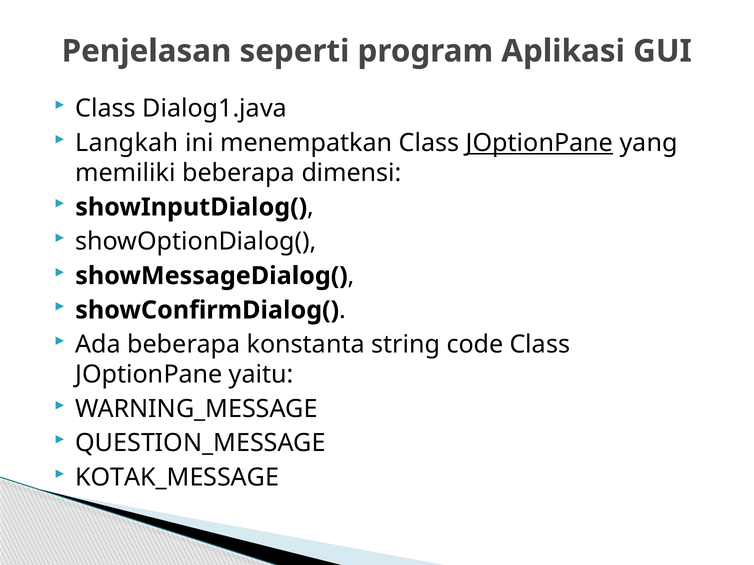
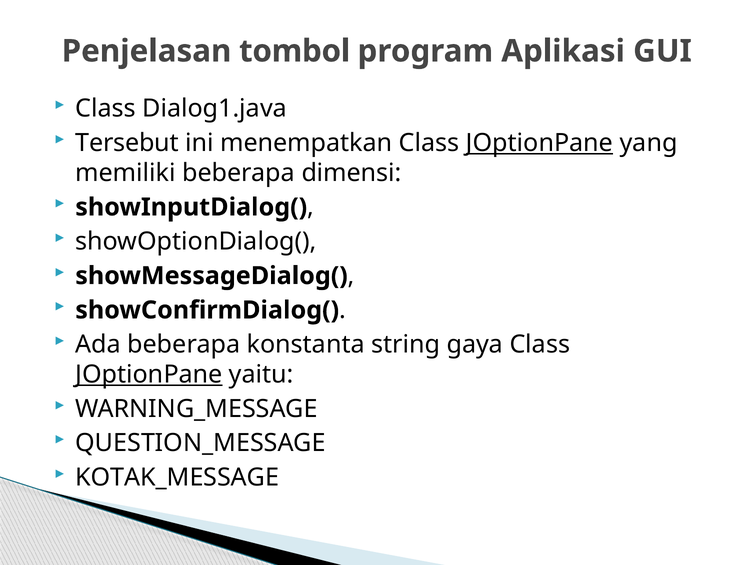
seperti: seperti -> tombol
Langkah: Langkah -> Tersebut
code: code -> gaya
JOptionPane at (149, 375) underline: none -> present
